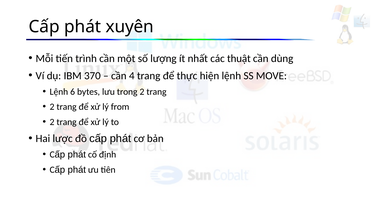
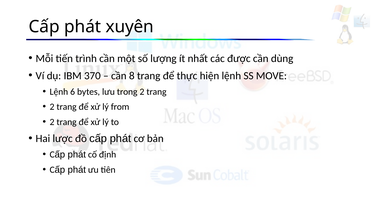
thuật: thuật -> được
4: 4 -> 8
